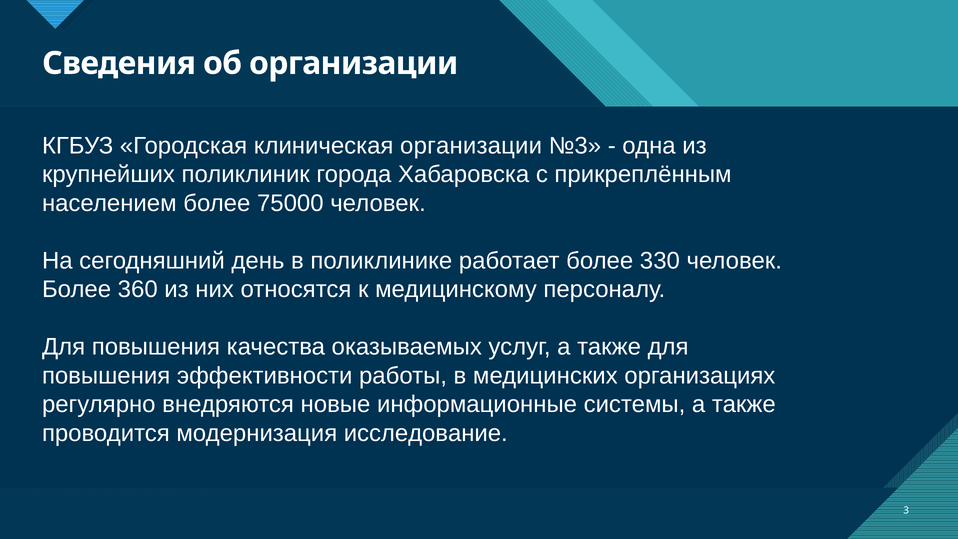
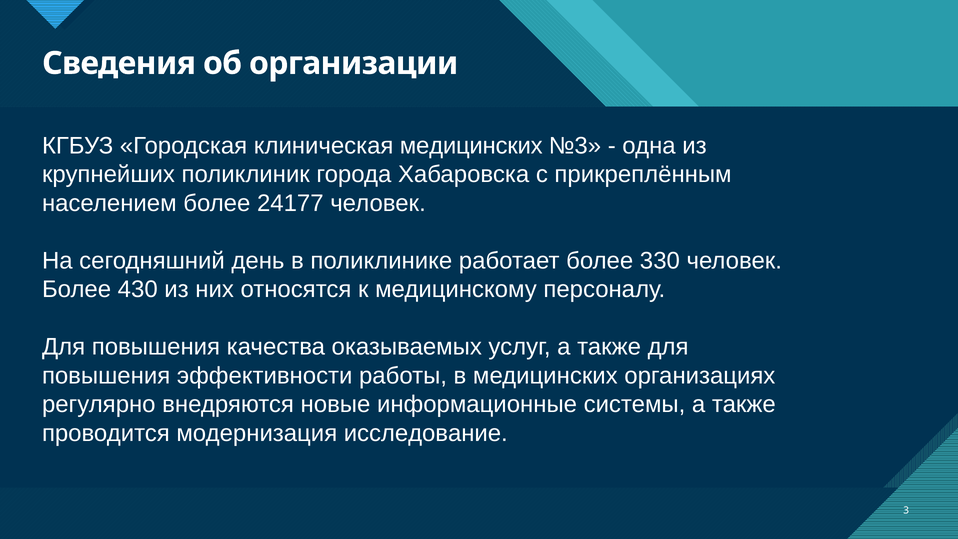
клиническая организации: организации -> медицинских
75000: 75000 -> 24177
360: 360 -> 430
